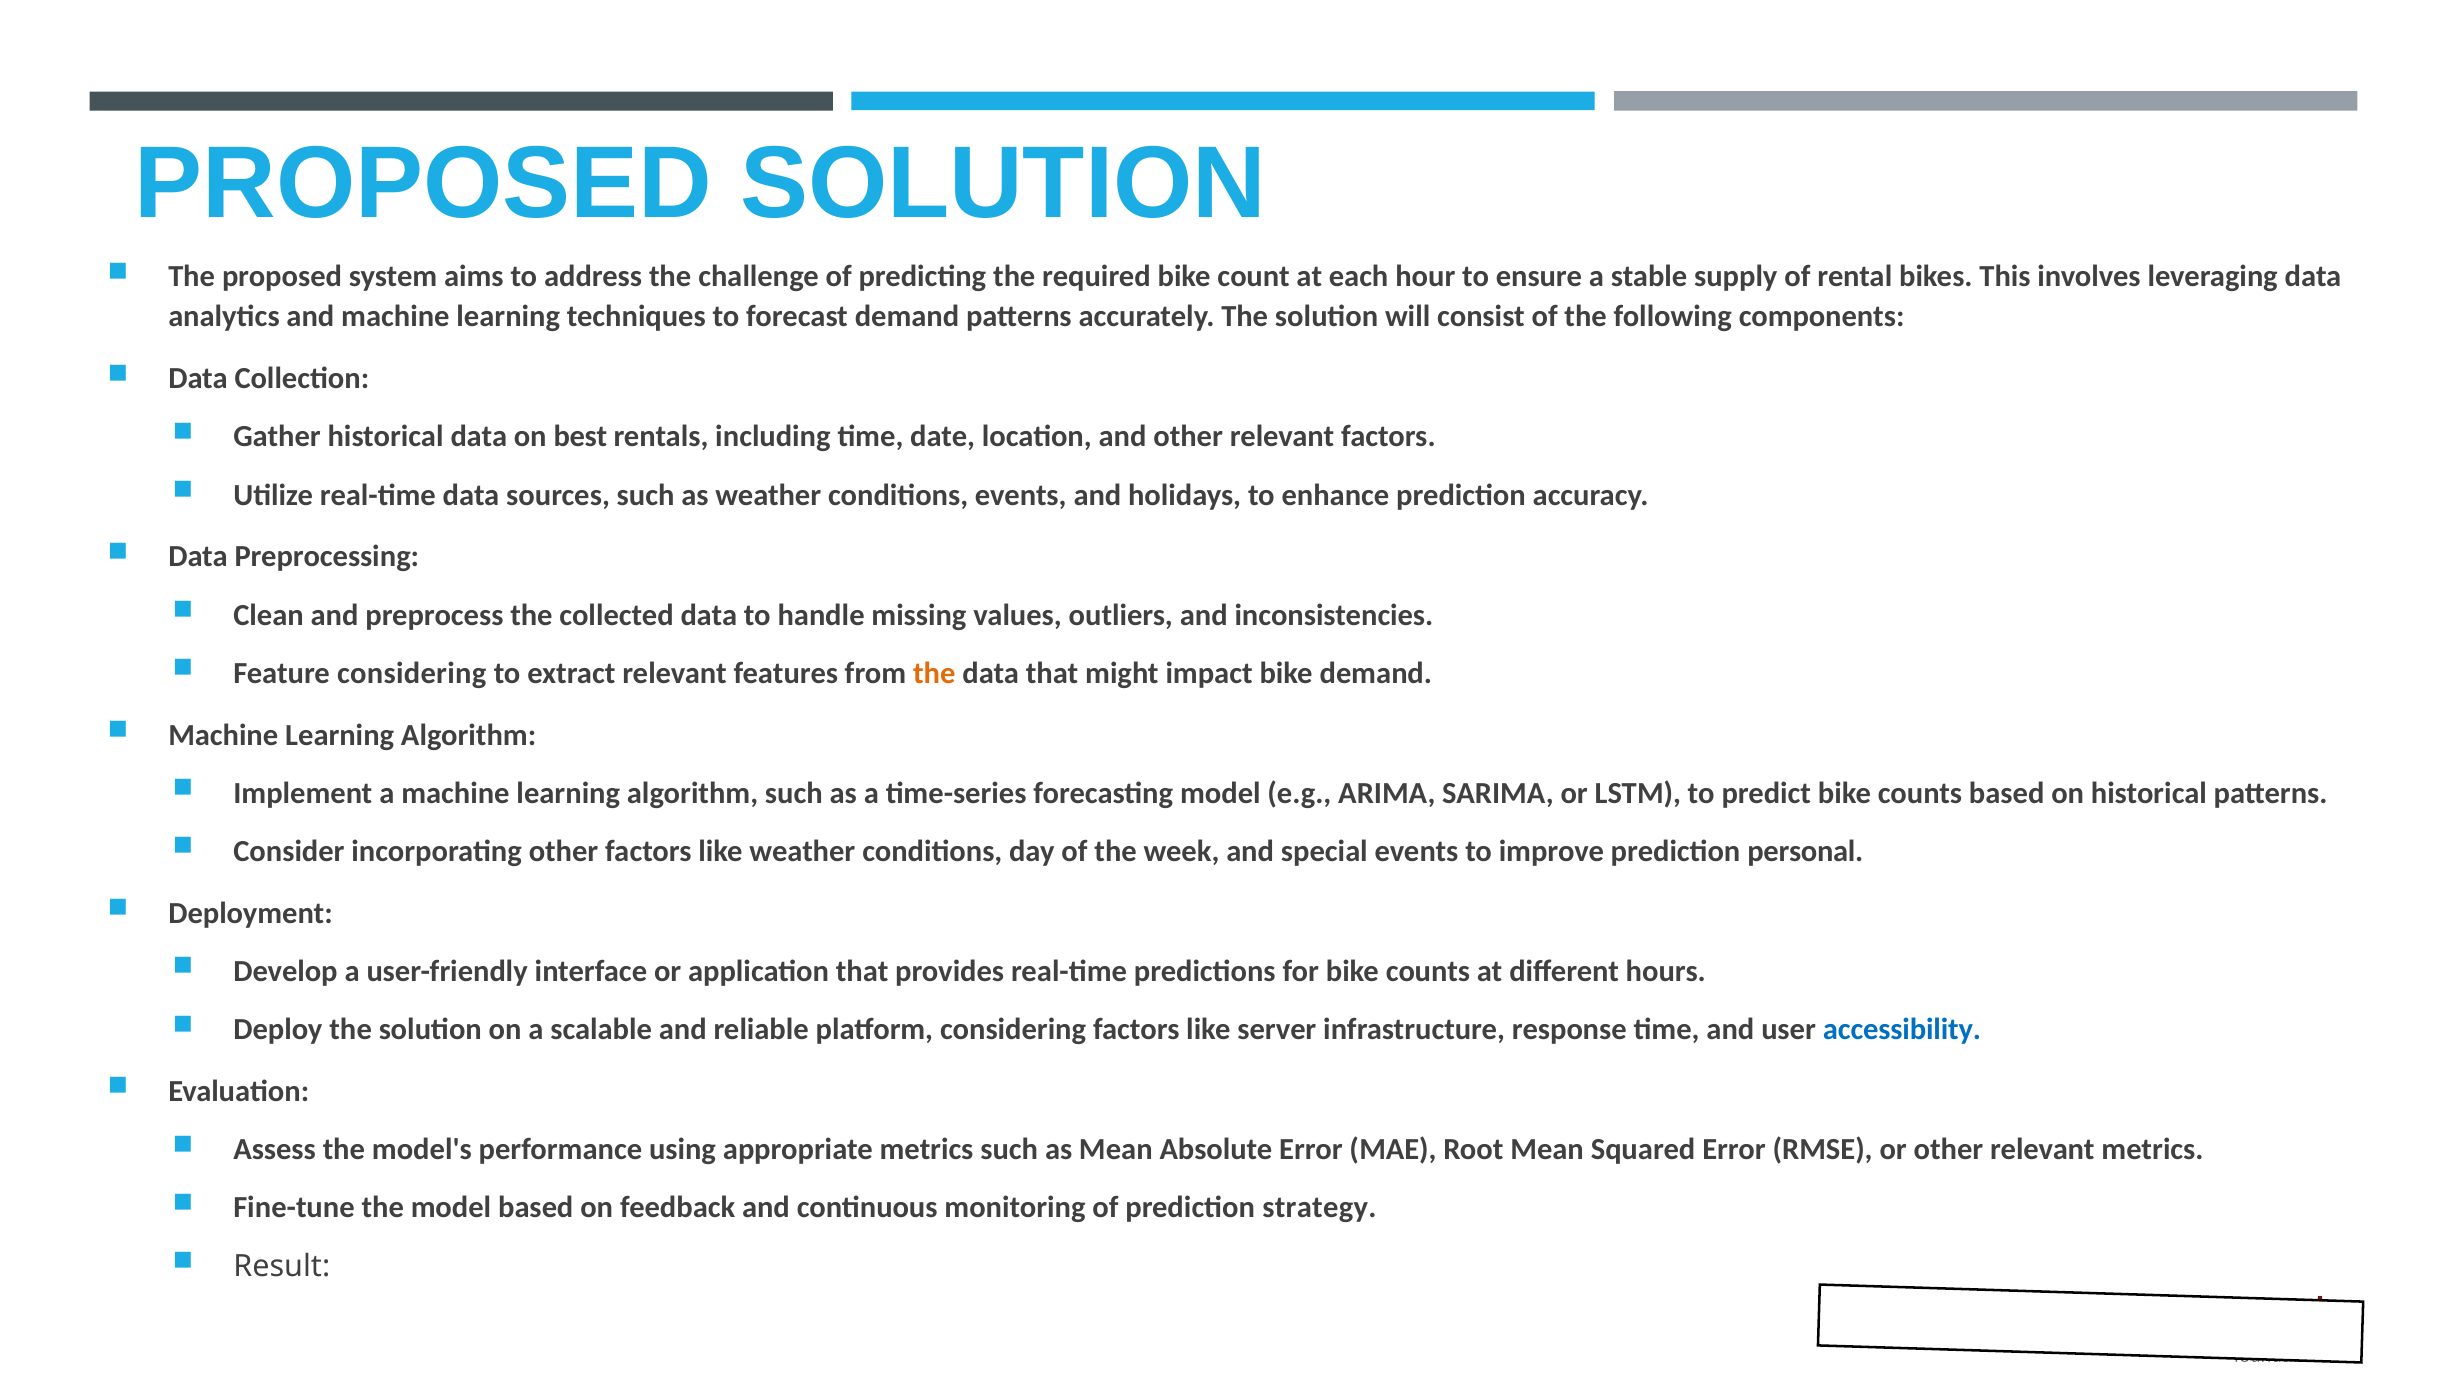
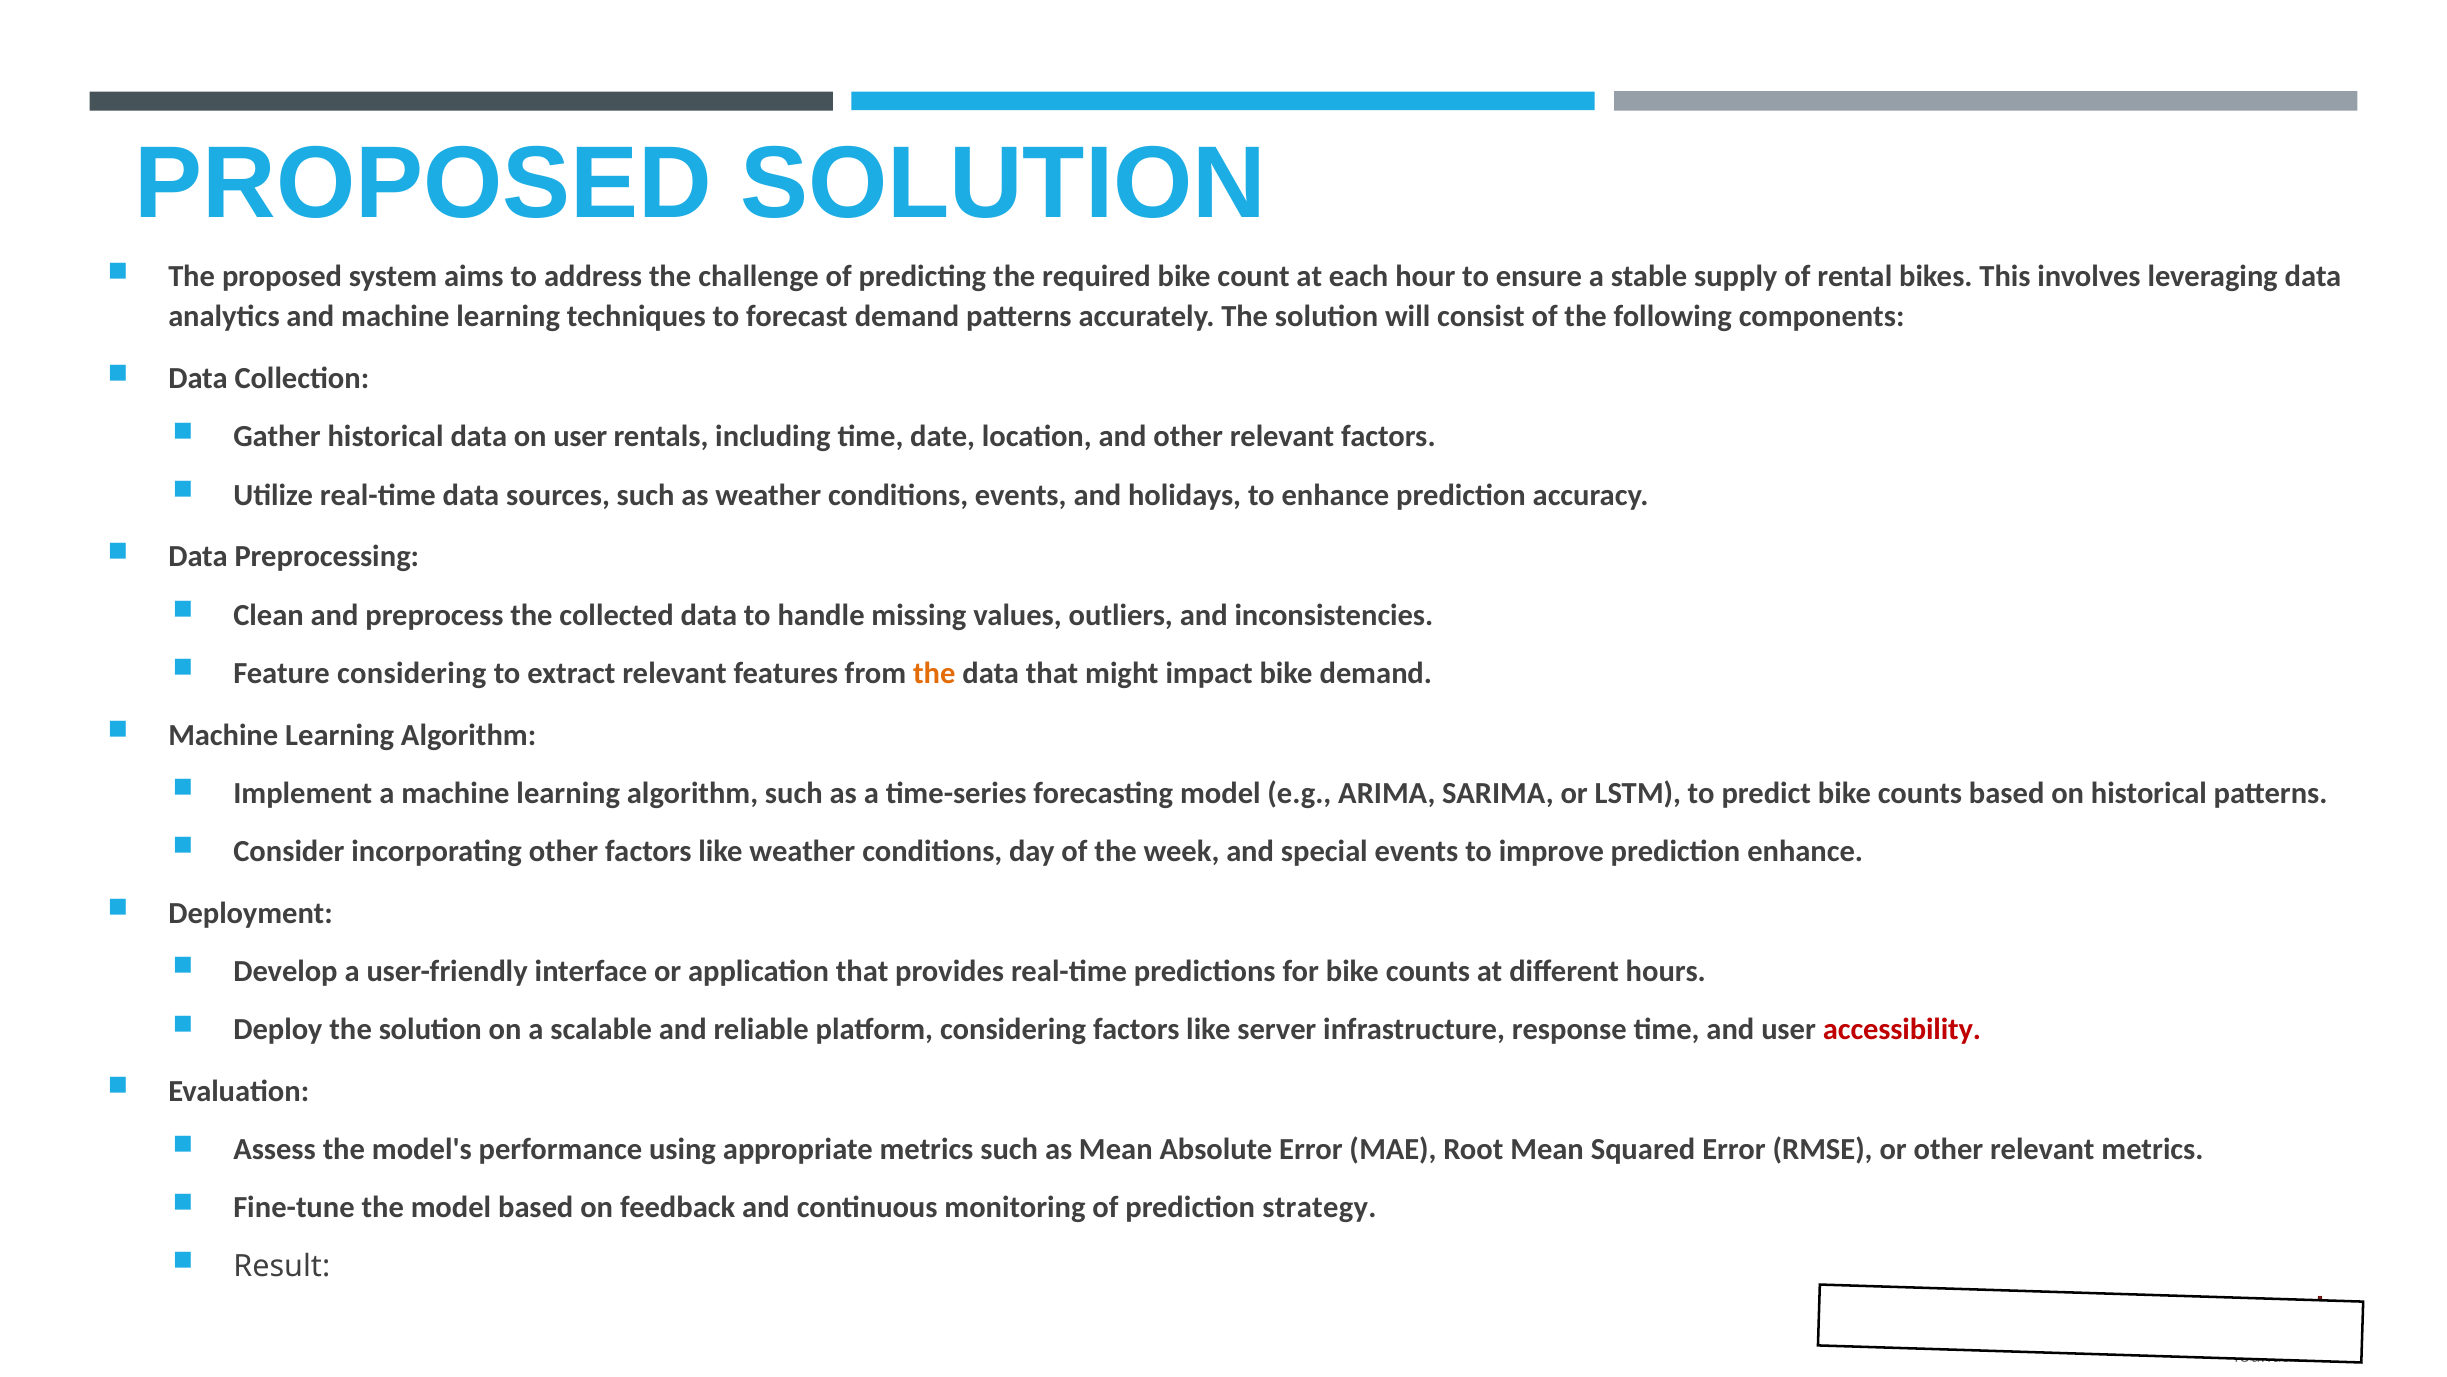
on best: best -> user
prediction personal: personal -> enhance
accessibility colour: blue -> red
